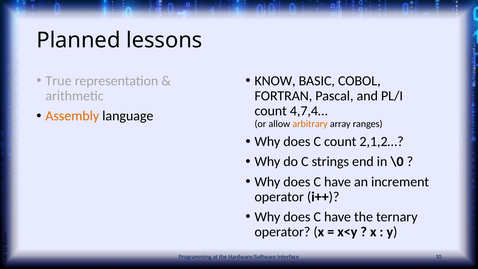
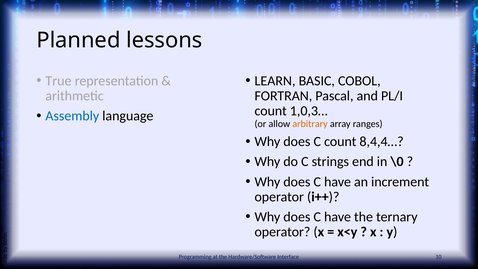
KNOW: KNOW -> LEARN
4,7,4…: 4,7,4… -> 1,0,3…
Assembly colour: orange -> blue
2,1,2…: 2,1,2… -> 8,4,4…
